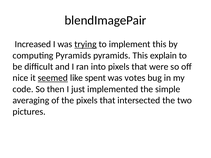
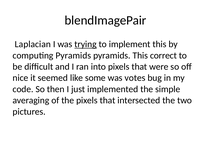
Increased: Increased -> Laplacian
explain: explain -> correct
seemed underline: present -> none
spent: spent -> some
